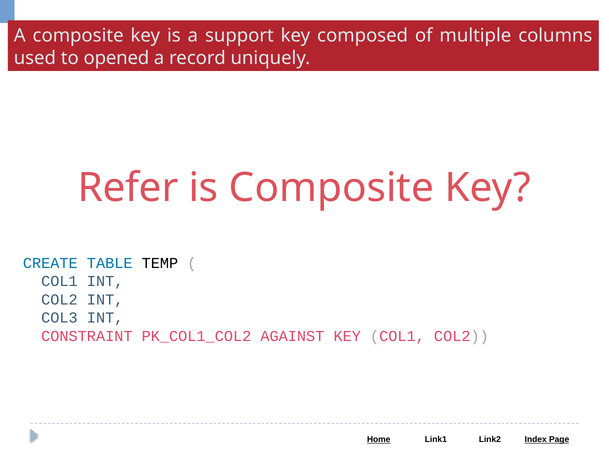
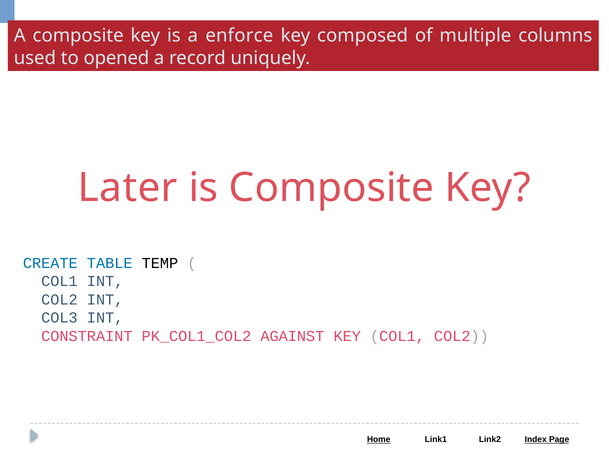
support: support -> enforce
Refer: Refer -> Later
